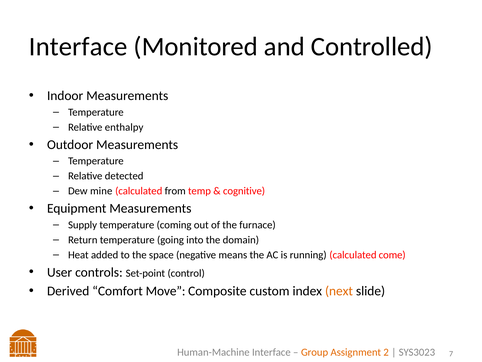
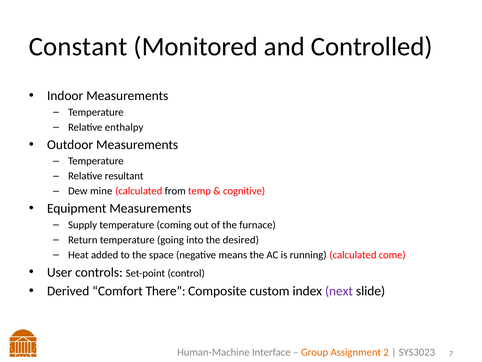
Interface at (78, 46): Interface -> Constant
detected: detected -> resultant
domain: domain -> desired
Move: Move -> There
next colour: orange -> purple
